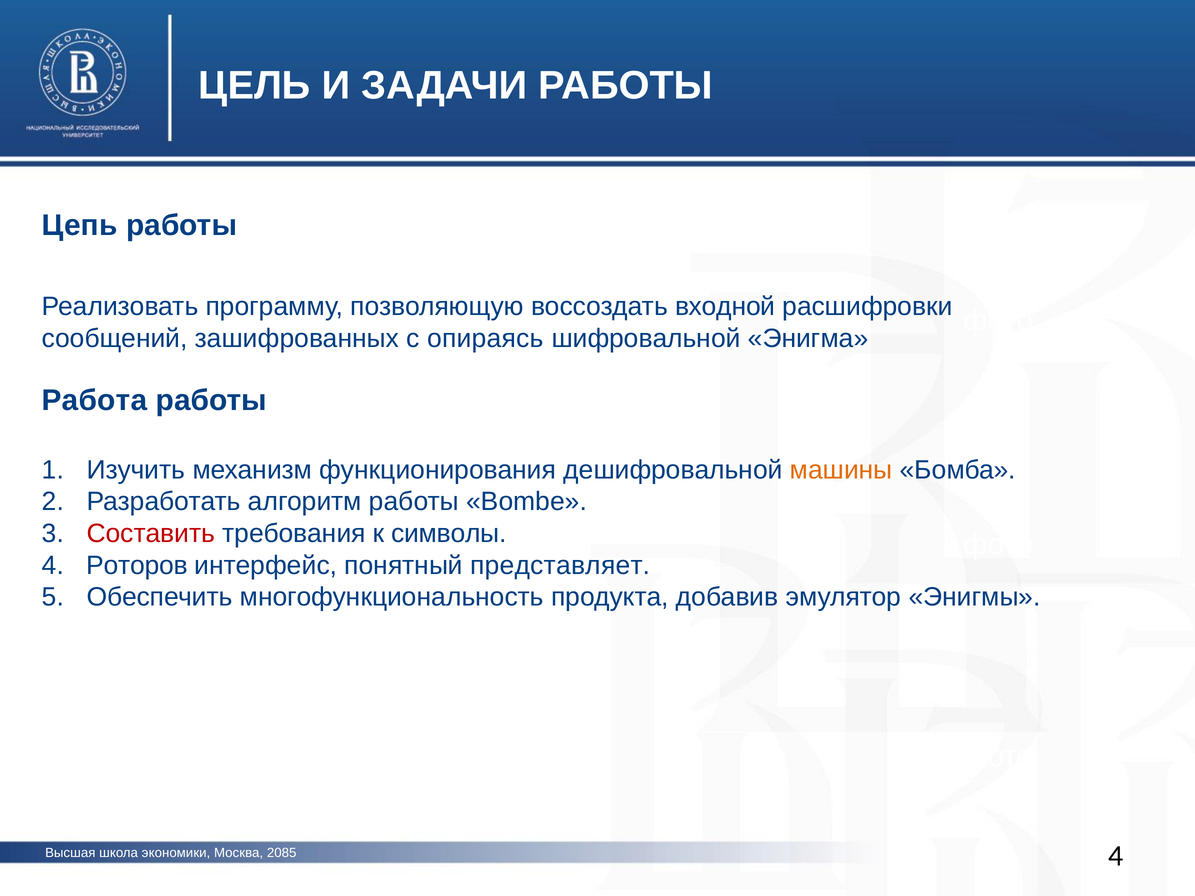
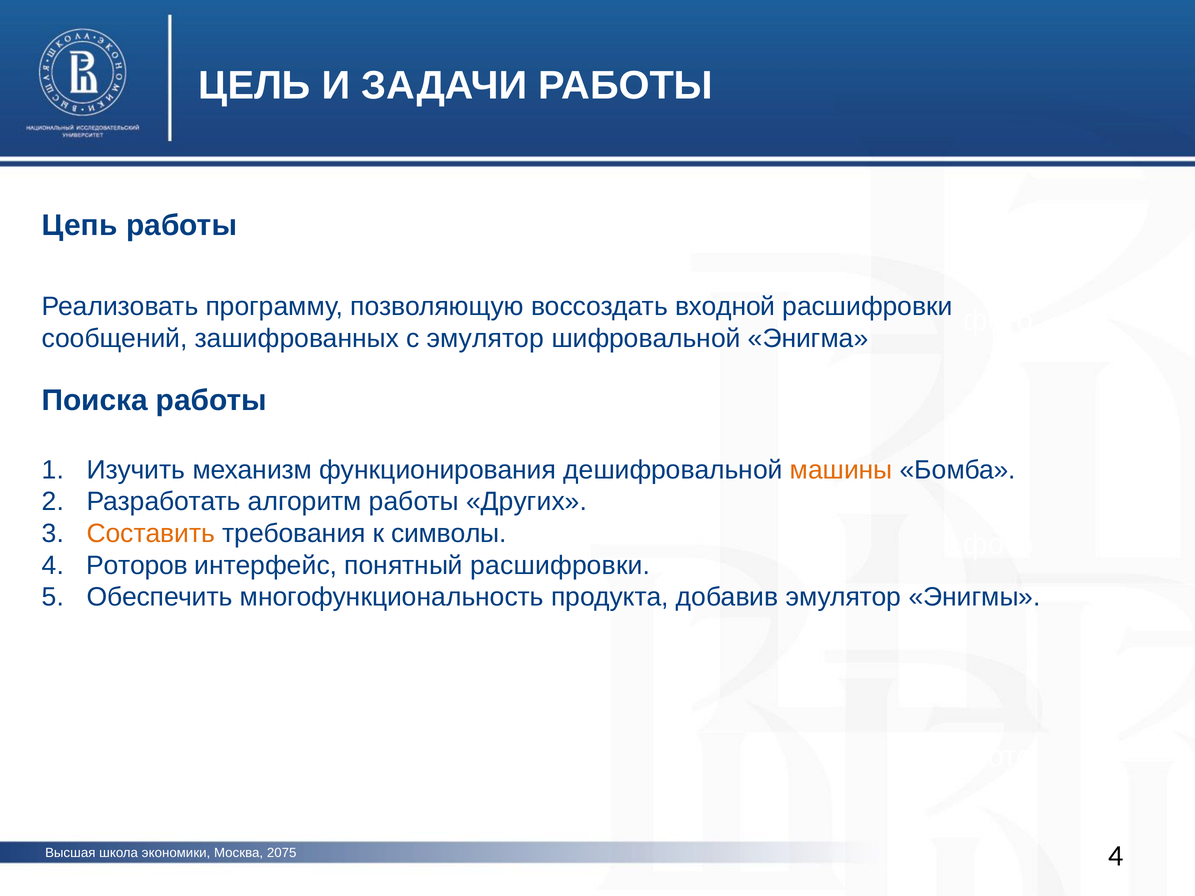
с опираясь: опираясь -> эмулятор
Работа: Работа -> Поиска
Bombe: Bombe -> Других
Составить colour: red -> orange
понятный представляет: представляет -> расшифровки
2085: 2085 -> 2075
